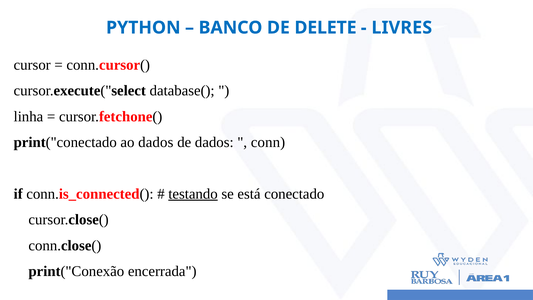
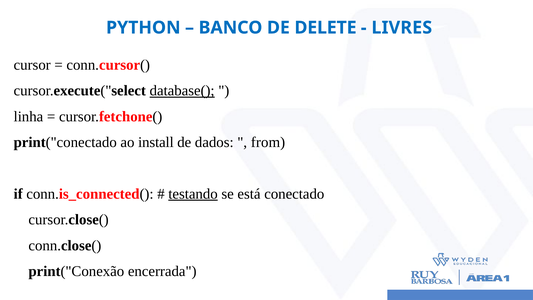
database( underline: none -> present
ao dados: dados -> install
conn: conn -> from
